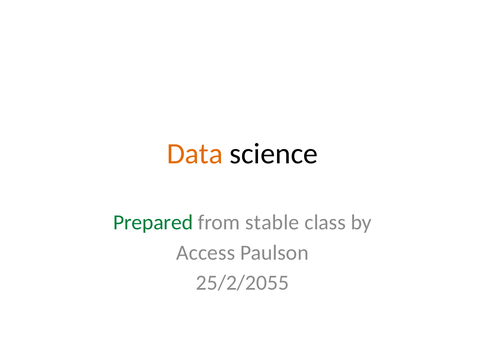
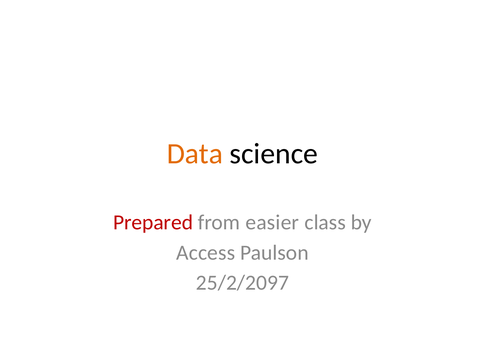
Prepared colour: green -> red
stable: stable -> easier
25/2/2055: 25/2/2055 -> 25/2/2097
